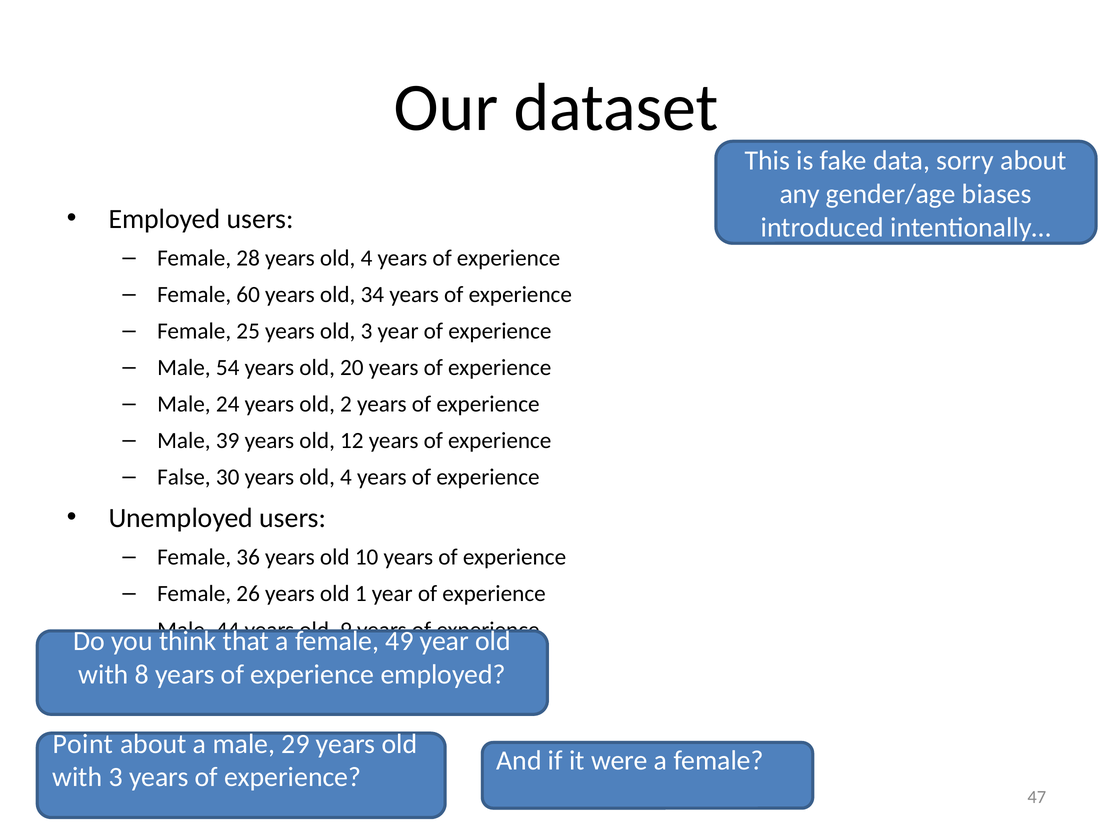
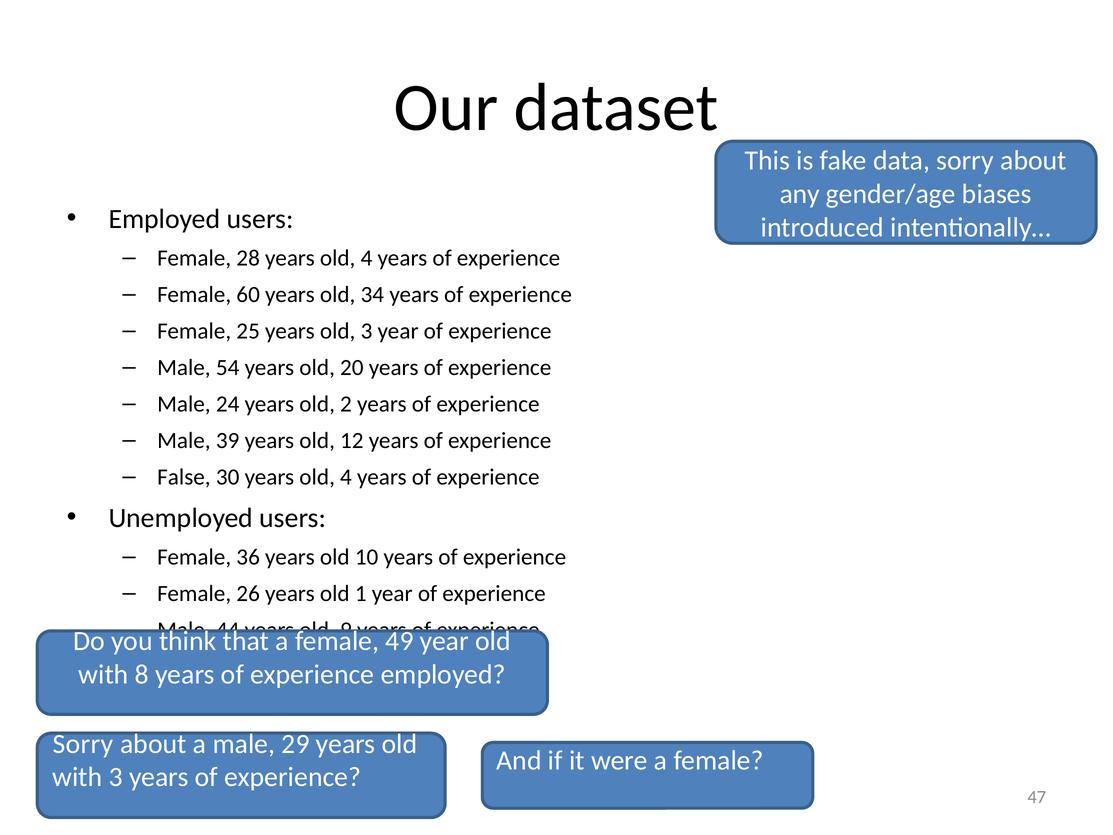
Point at (83, 744): Point -> Sorry
